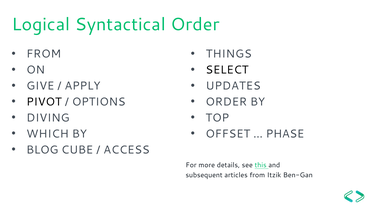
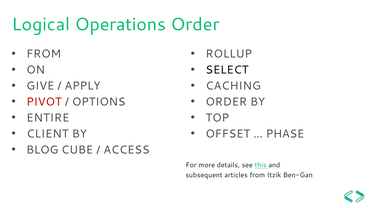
Syntactical: Syntactical -> Operations
THINGS: THINGS -> ROLLUP
UPDATES: UPDATES -> CACHING
PIVOT colour: black -> red
DIVING: DIVING -> ENTIRE
WHICH: WHICH -> CLIENT
